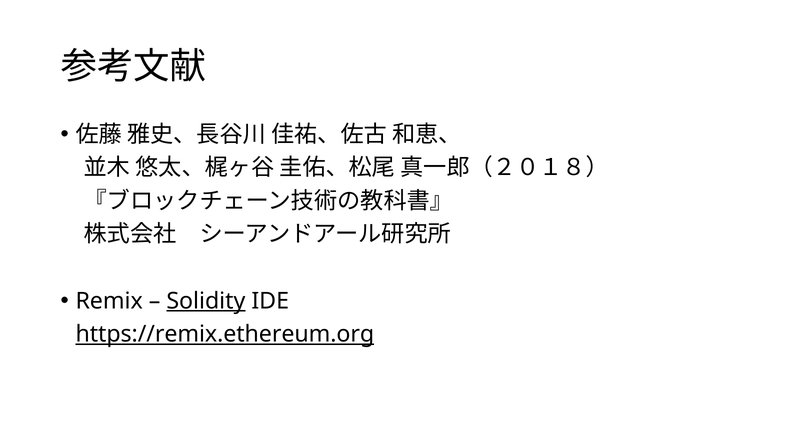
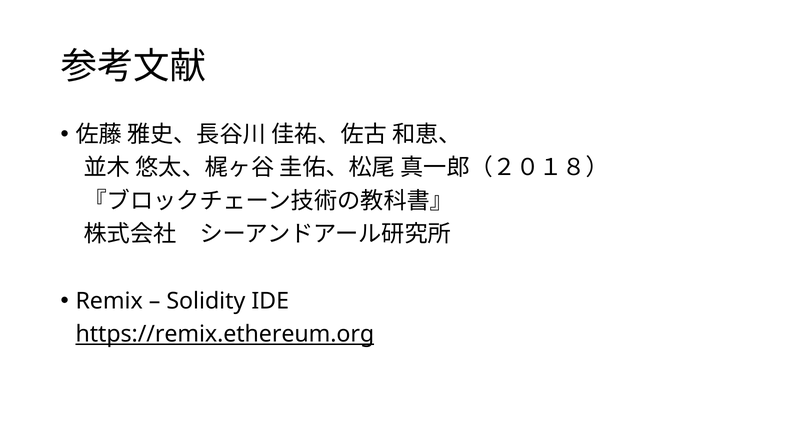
Solidity underline: present -> none
